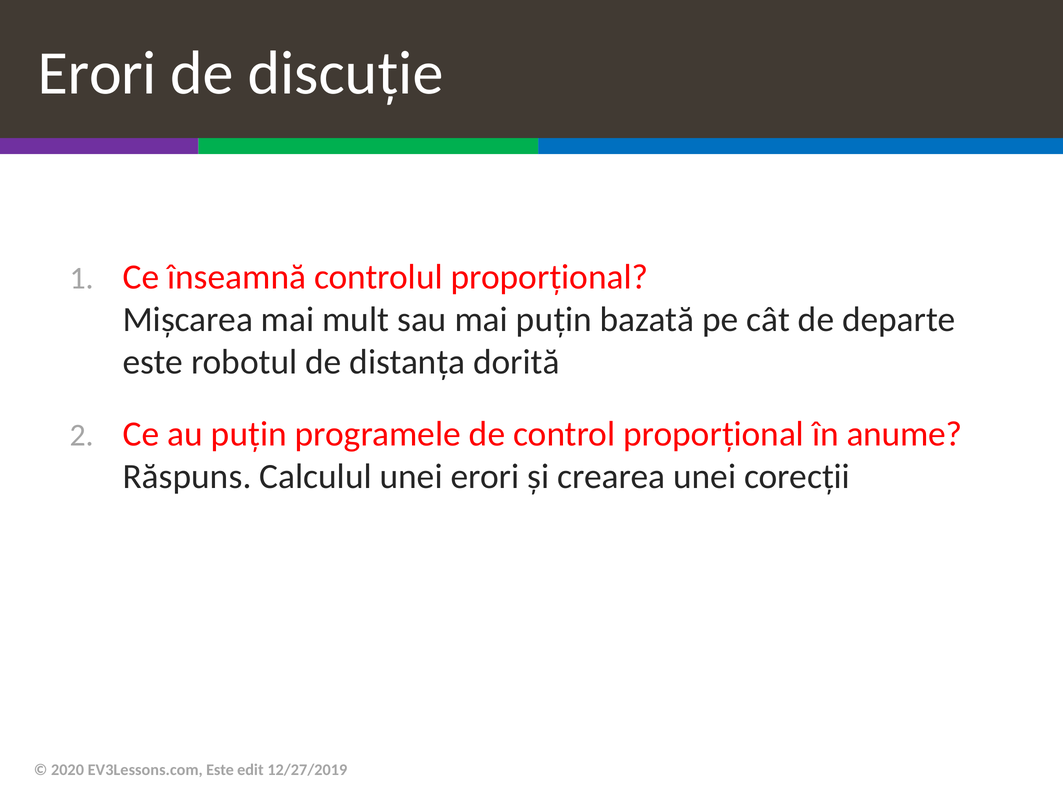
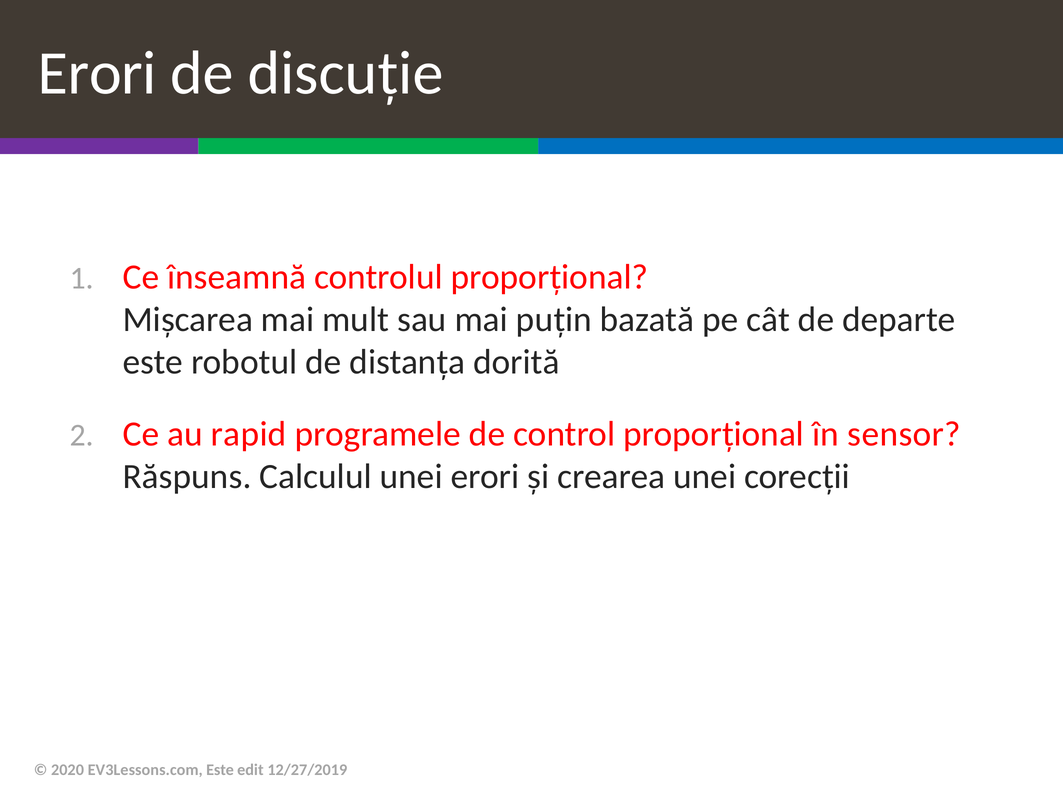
au puțin: puțin -> rapid
anume: anume -> sensor
